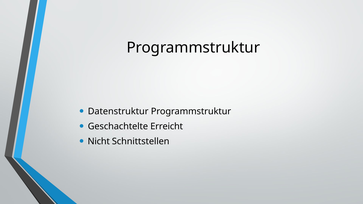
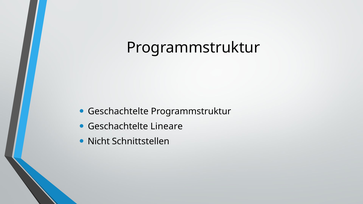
Datenstruktur at (118, 112): Datenstruktur -> Geschachtelte
Erreicht: Erreicht -> Lineare
